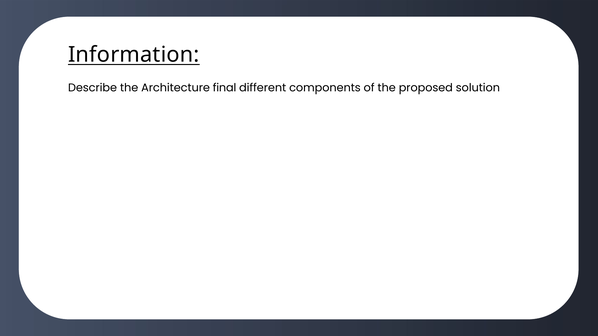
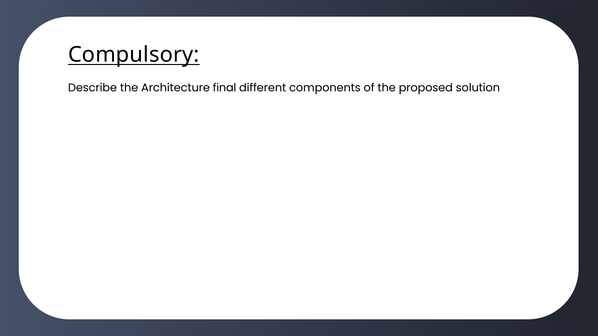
Information: Information -> Compulsory
